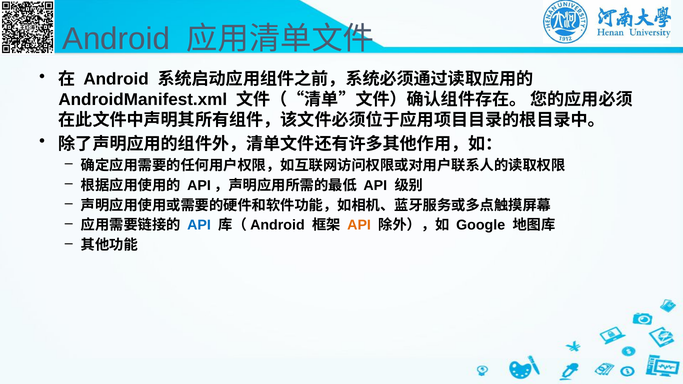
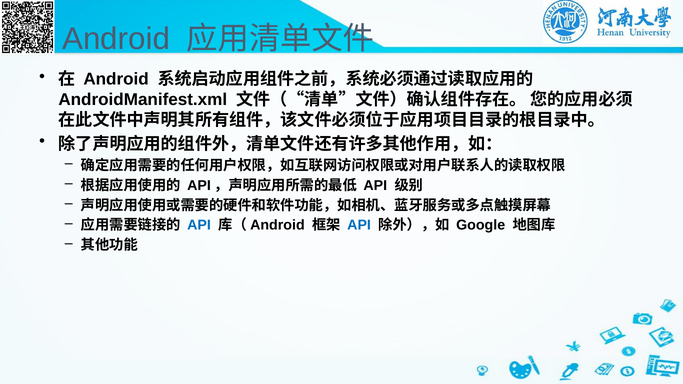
API at (359, 225) colour: orange -> blue
